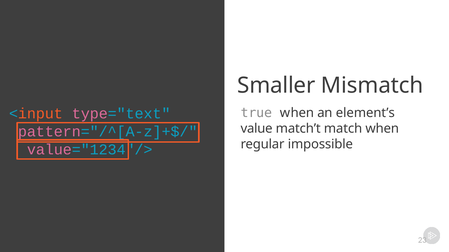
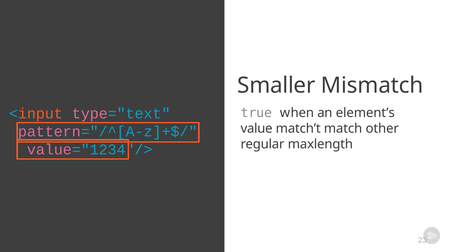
match when: when -> other
impossible: impossible -> maxlength
